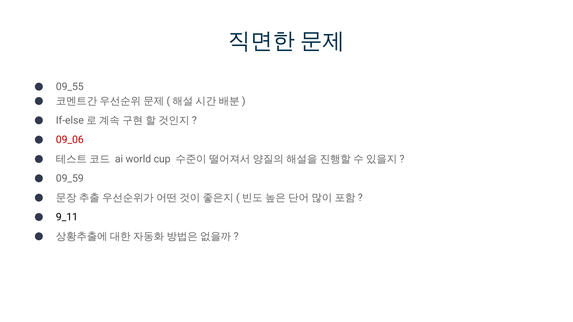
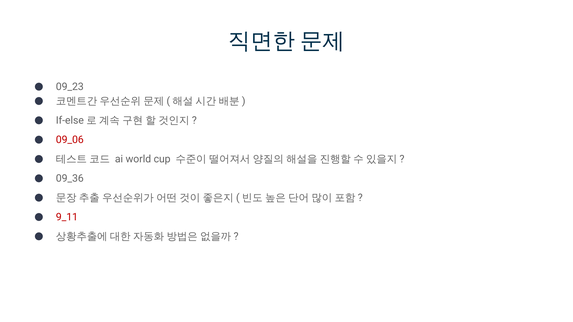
09_55: 09_55 -> 09_23
09_59: 09_59 -> 09_36
9_11 colour: black -> red
